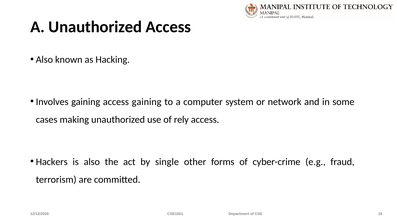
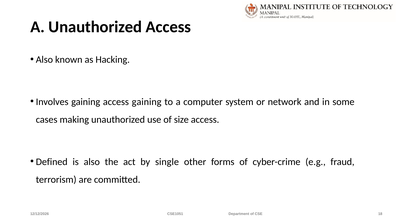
rely: rely -> size
Hackers: Hackers -> Defined
